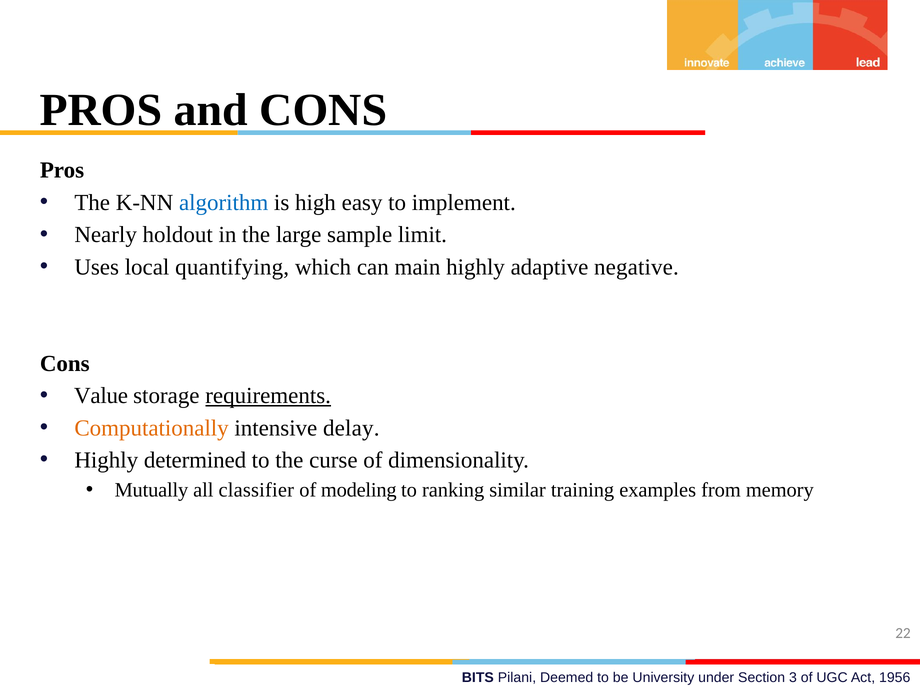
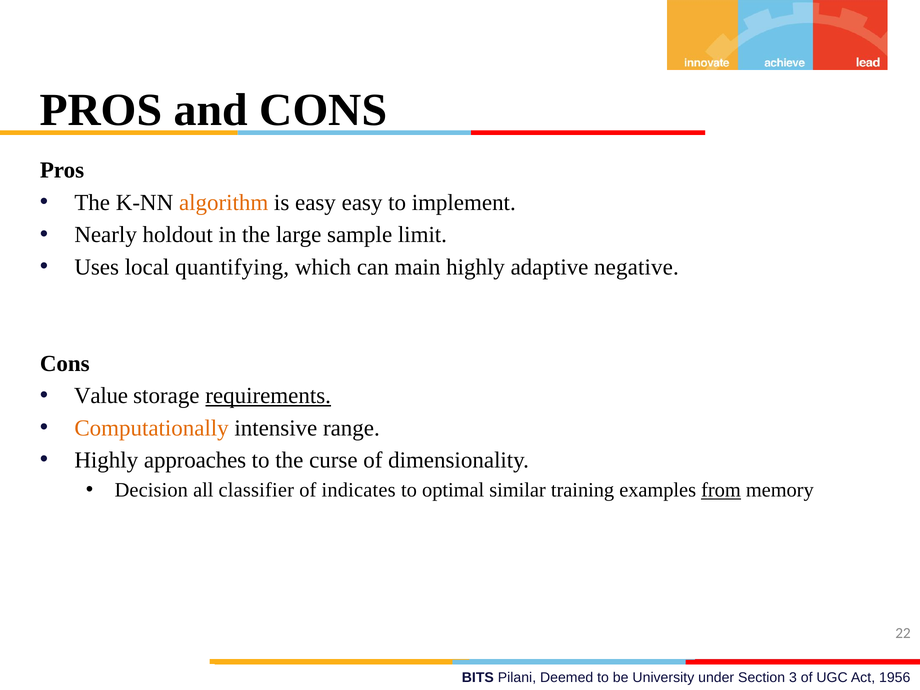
algorithm colour: blue -> orange
is high: high -> easy
delay: delay -> range
determined: determined -> approaches
Mutually: Mutually -> Decision
modeling: modeling -> indicates
ranking: ranking -> optimal
from underline: none -> present
